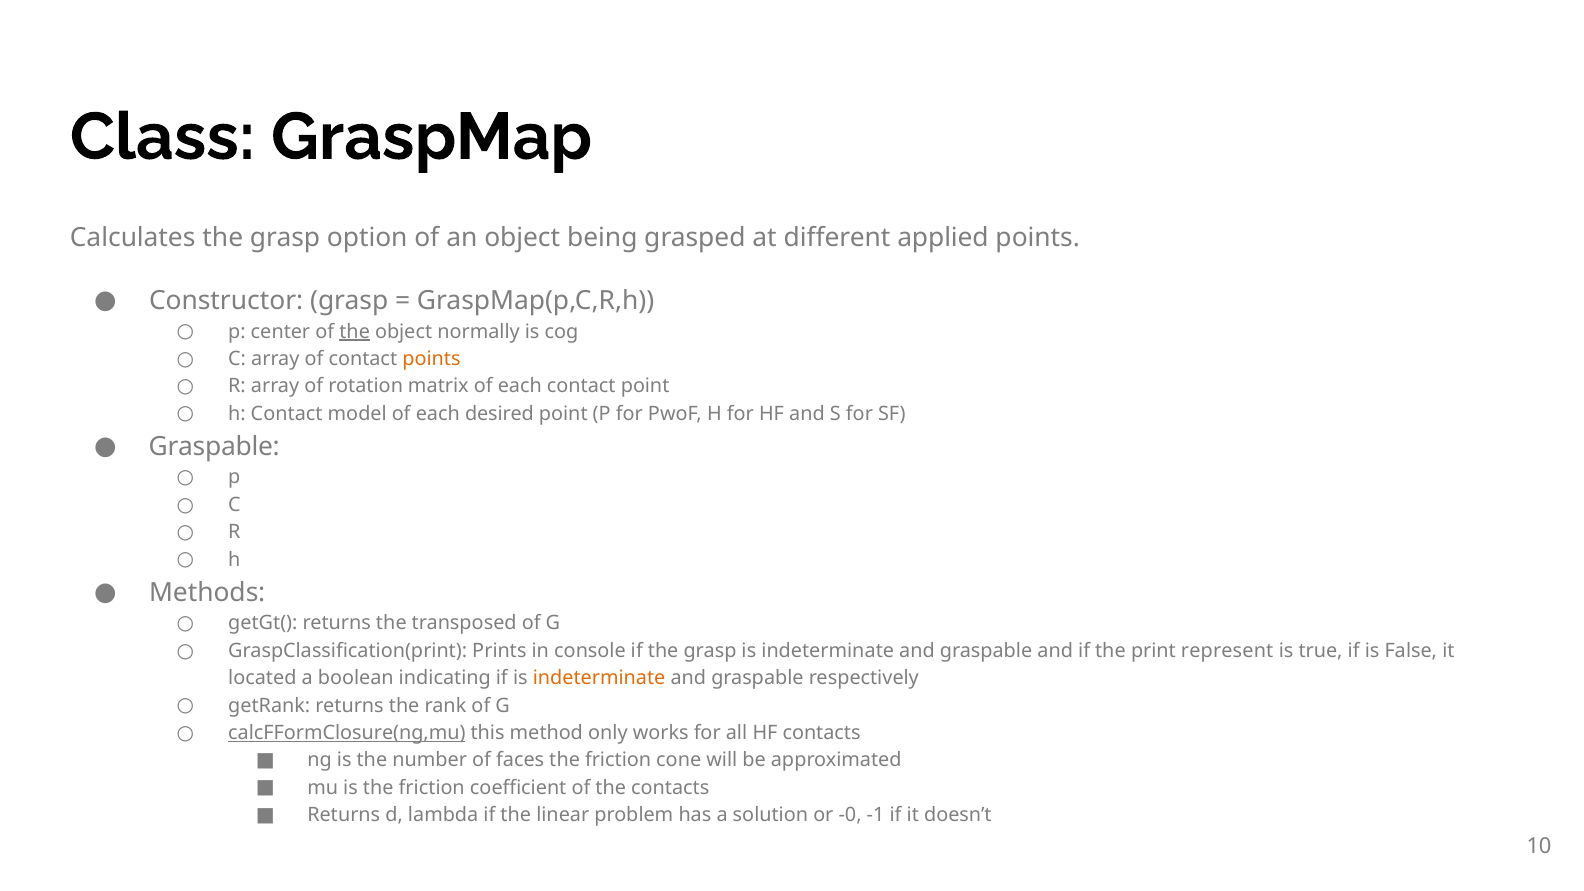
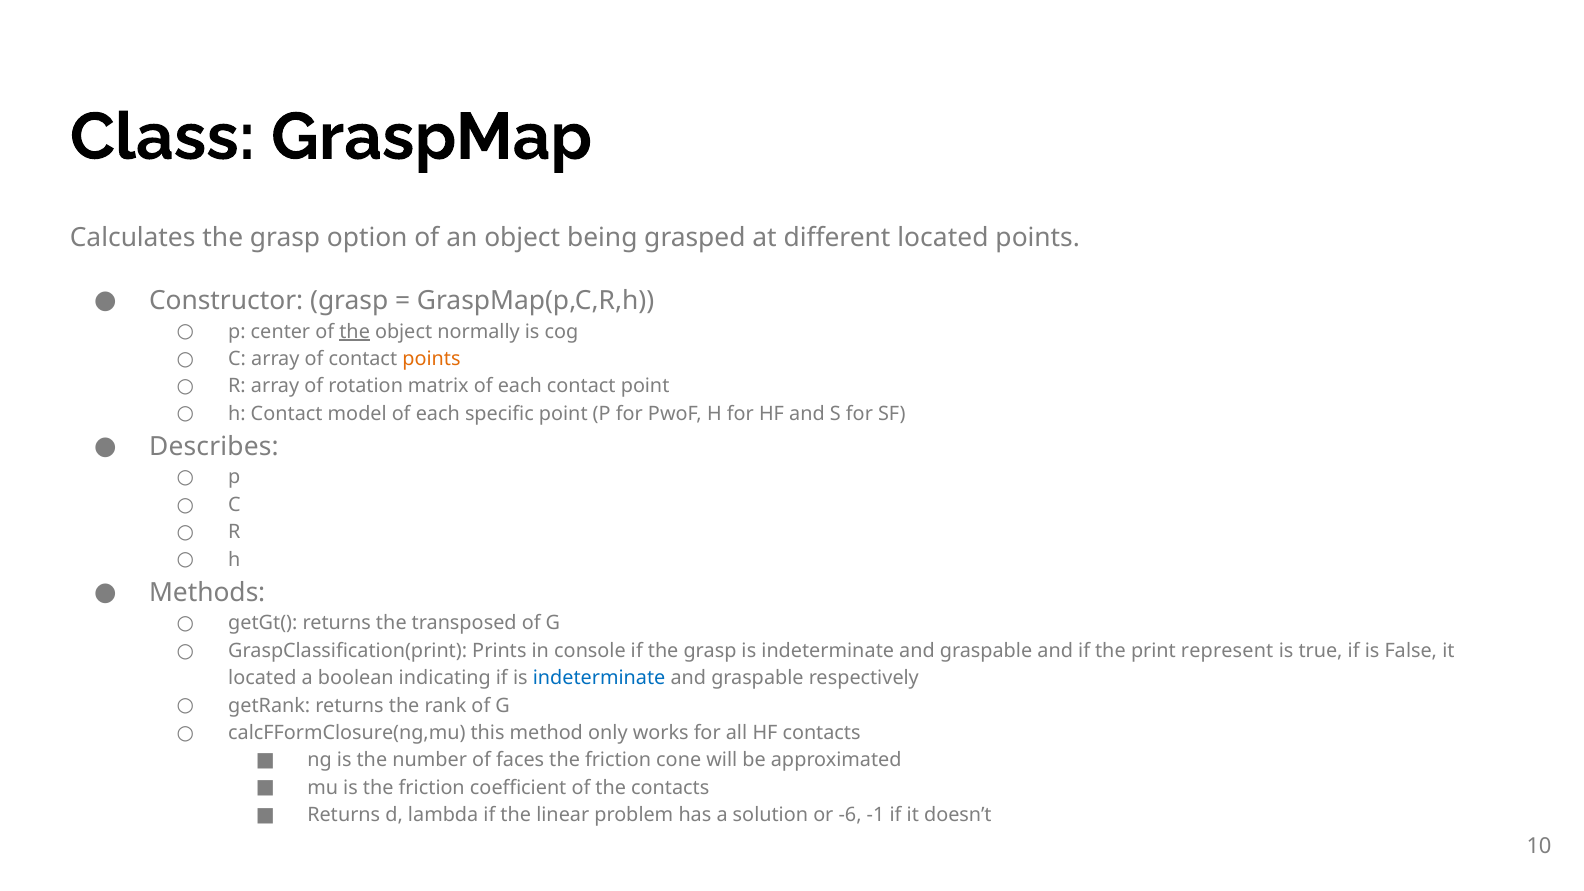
different applied: applied -> located
desired: desired -> specific
Graspable at (214, 447): Graspable -> Describes
indeterminate at (599, 678) colour: orange -> blue
calcFFormClosure(ng,mu underline: present -> none
-0: -0 -> -6
